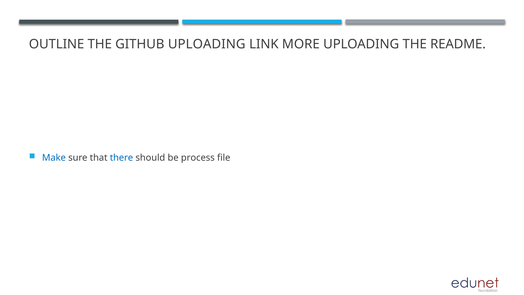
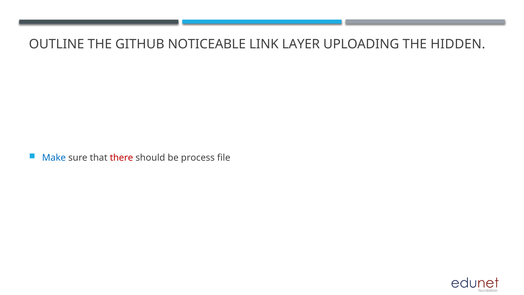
GITHUB UPLOADING: UPLOADING -> NOTICEABLE
MORE: MORE -> LAYER
README: README -> HIDDEN
there colour: blue -> red
